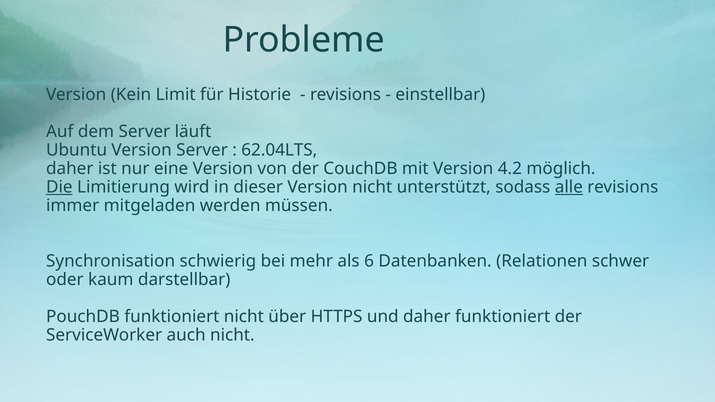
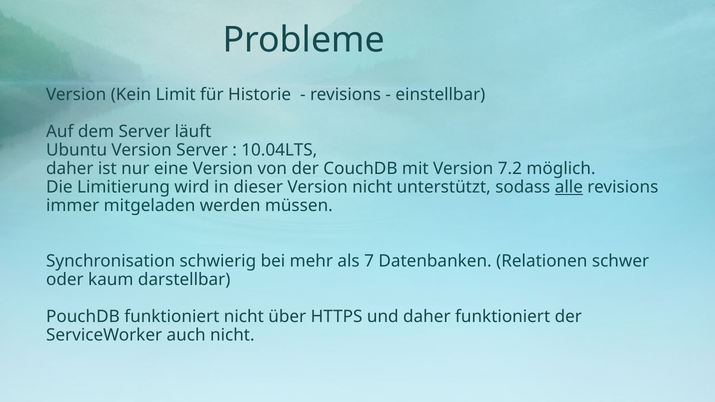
62.04LTS: 62.04LTS -> 10.04LTS
4.2: 4.2 -> 7.2
Die underline: present -> none
6: 6 -> 7
